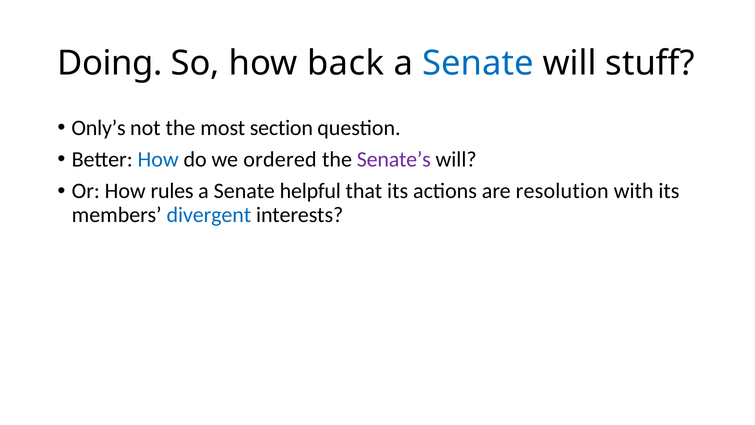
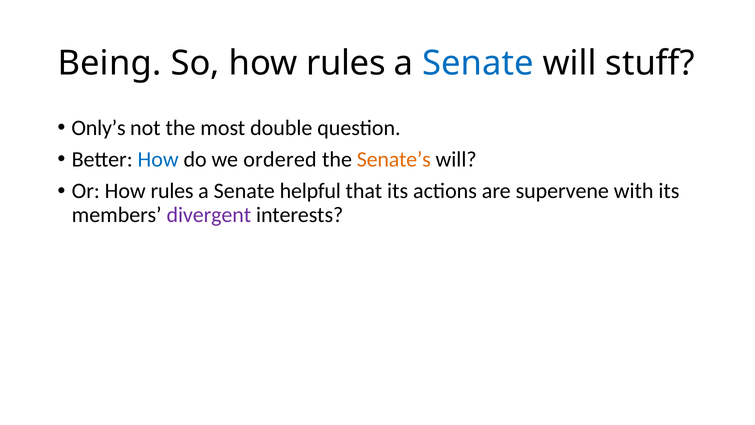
Doing: Doing -> Being
So how back: back -> rules
section: section -> double
Senate’s colour: purple -> orange
resolution: resolution -> supervene
divergent colour: blue -> purple
